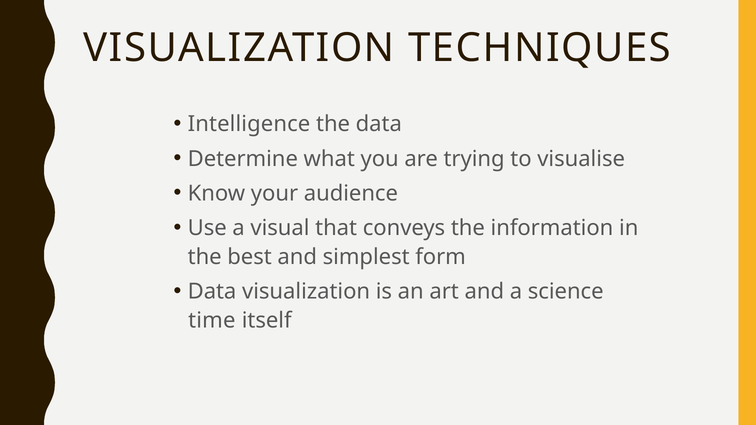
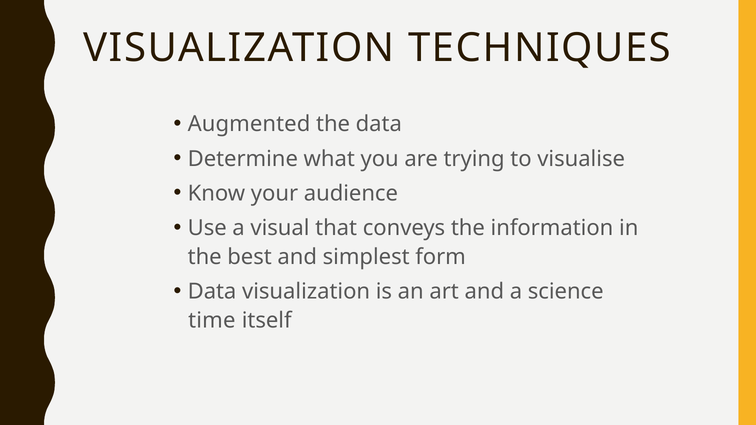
Intelligence: Intelligence -> Augmented
